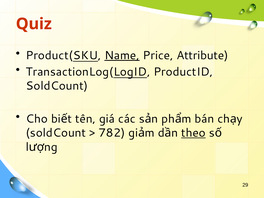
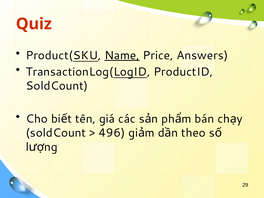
Attribute: Attribute -> Answers
782: 782 -> 496
theo underline: present -> none
